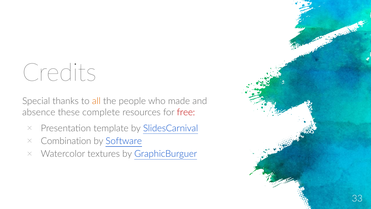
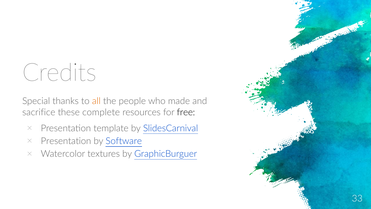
absence: absence -> sacrifice
free colour: red -> black
Combination at (66, 141): Combination -> Presentation
